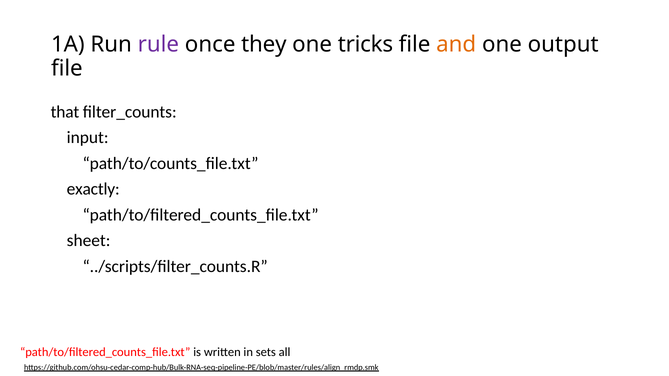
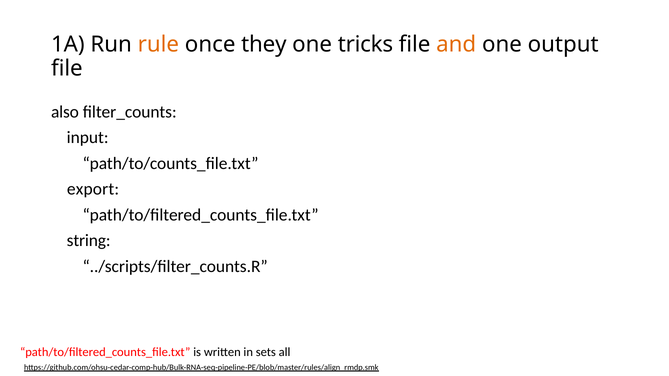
rule colour: purple -> orange
that: that -> also
exactly: exactly -> export
sheet: sheet -> string
